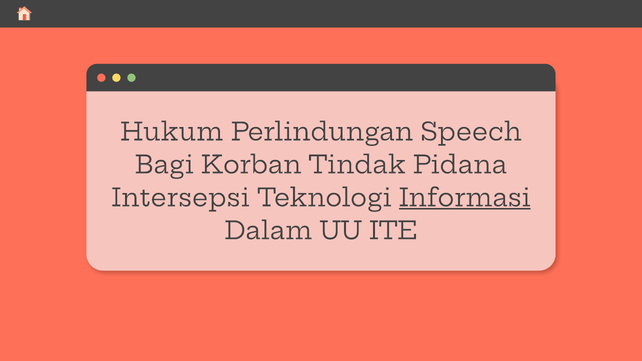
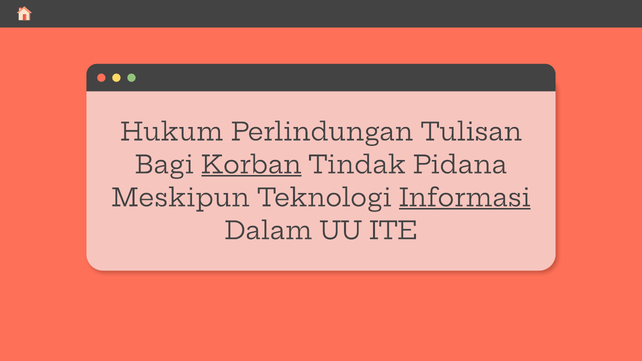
Speech: Speech -> Tulisan
Korban underline: none -> present
Intersepsi: Intersepsi -> Meskipun
